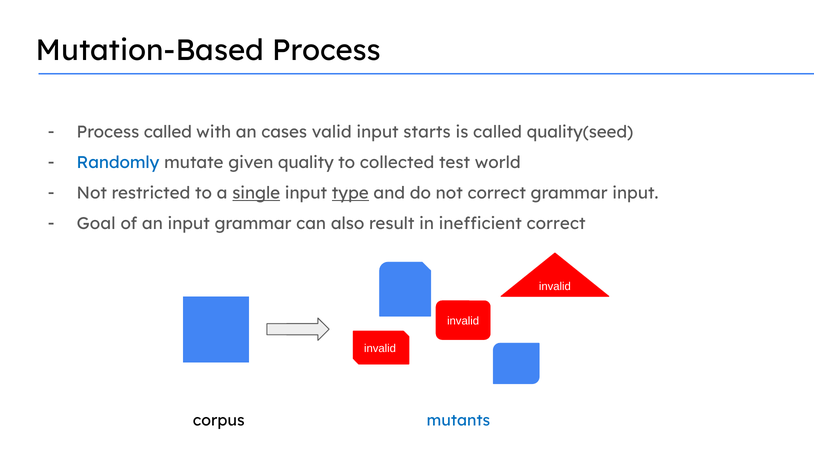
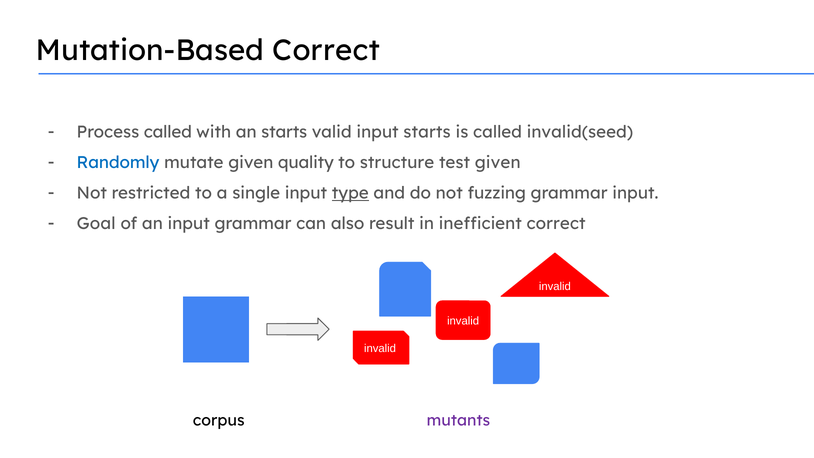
Mutation-Based Process: Process -> Correct
an cases: cases -> starts
quality(seed: quality(seed -> invalid(seed
collected: collected -> structure
test world: world -> given
single underline: present -> none
not correct: correct -> fuzzing
mutants colour: blue -> purple
